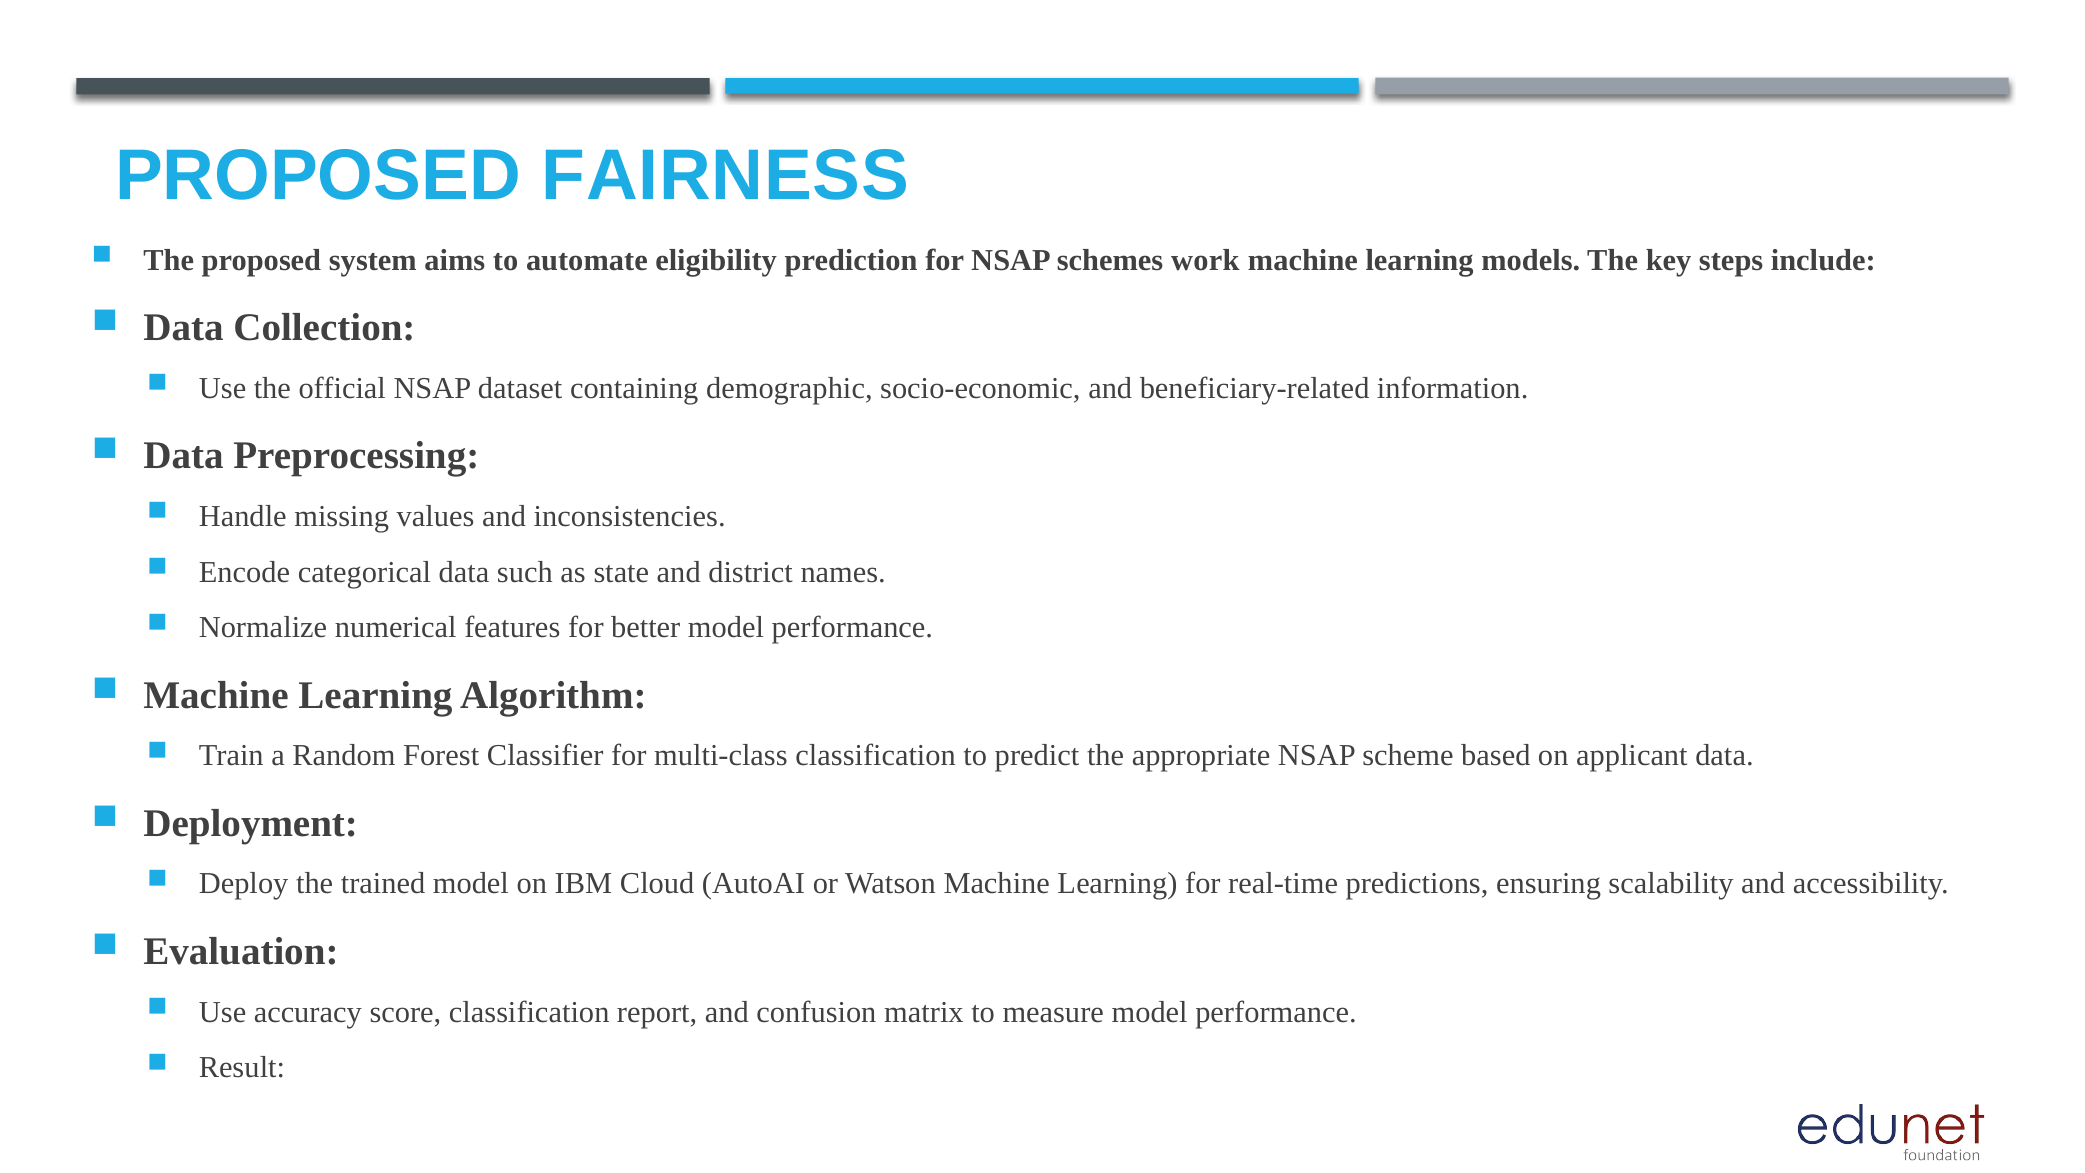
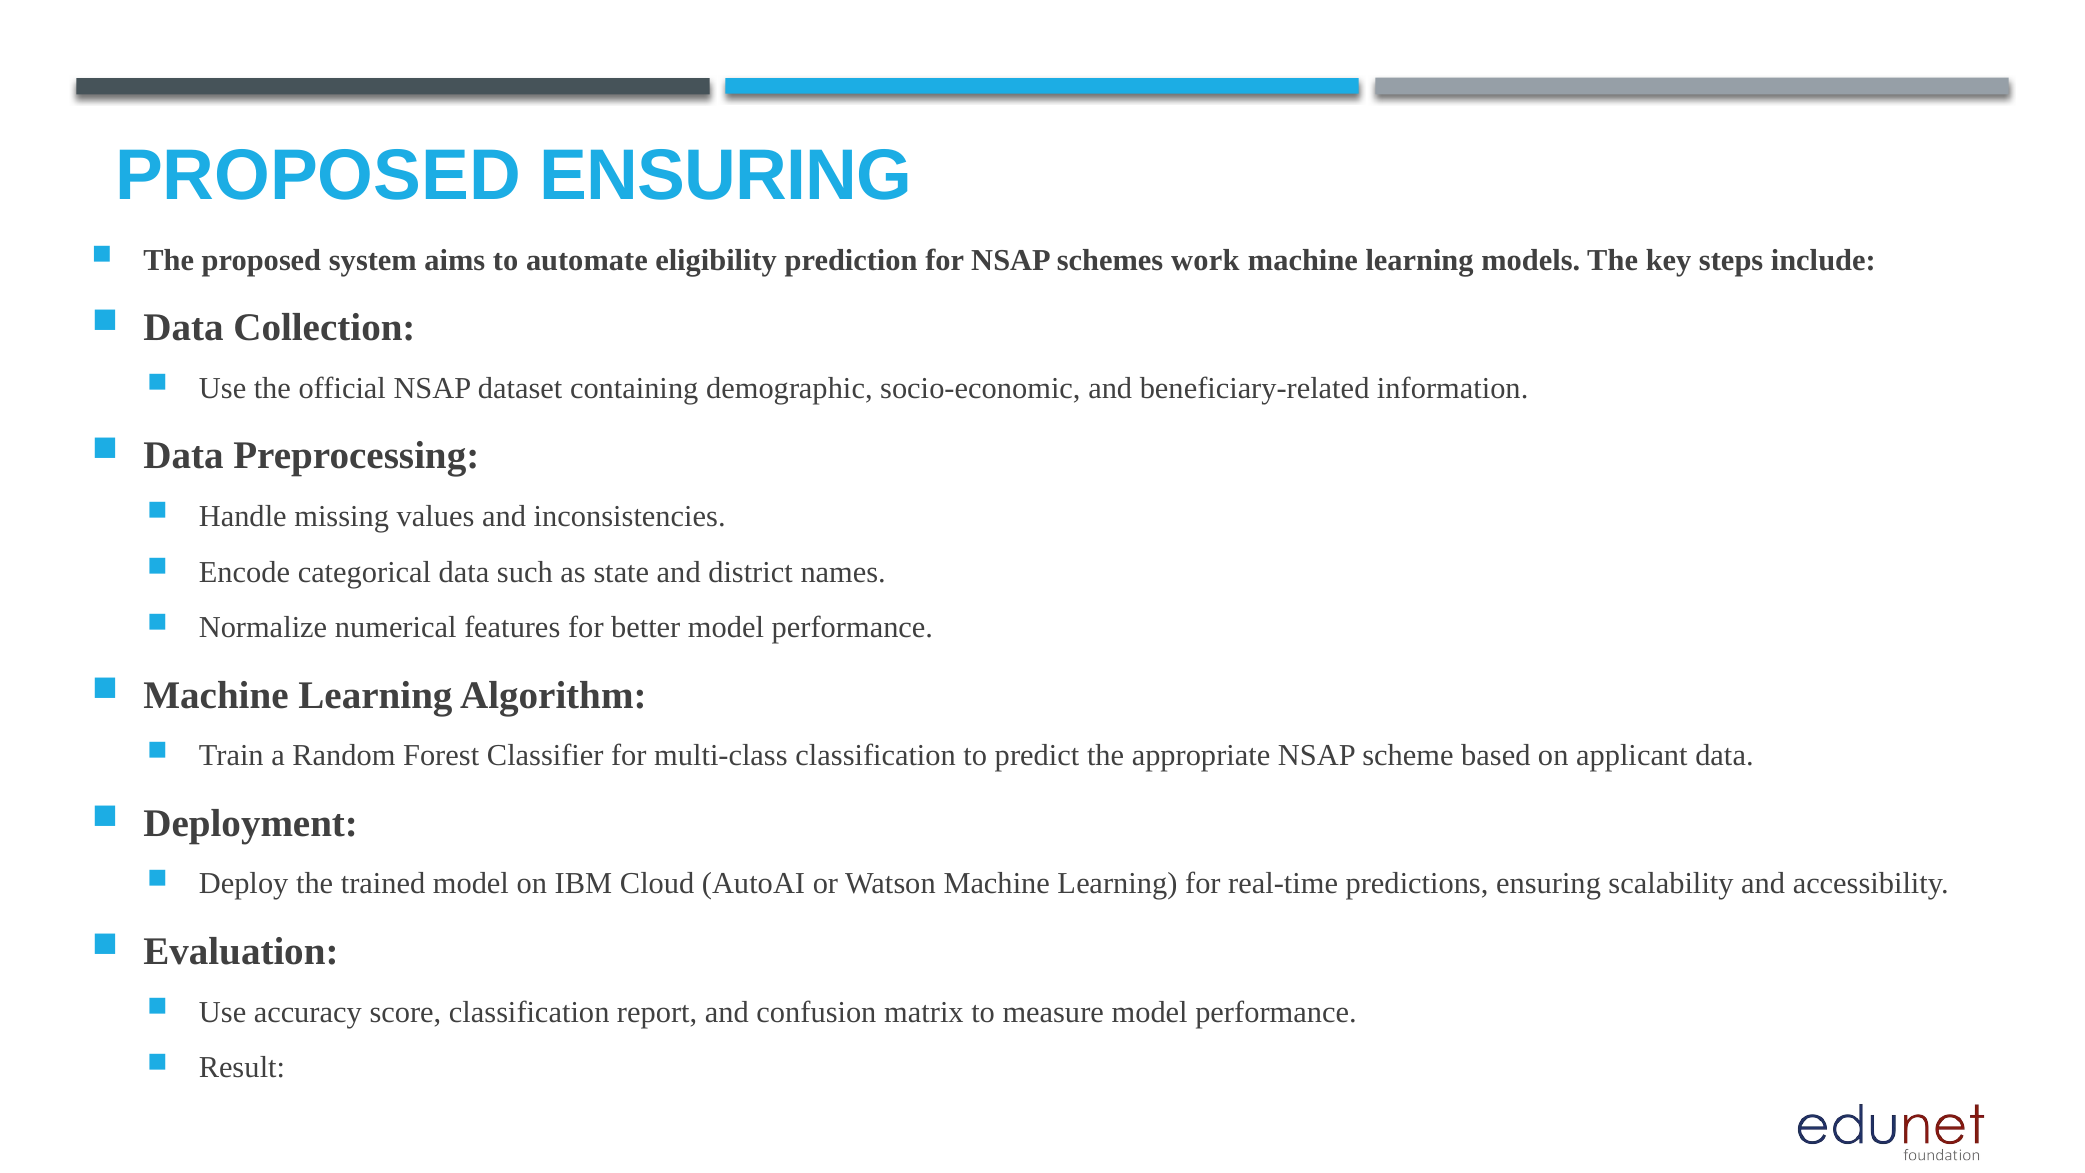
PROPOSED FAIRNESS: FAIRNESS -> ENSURING
